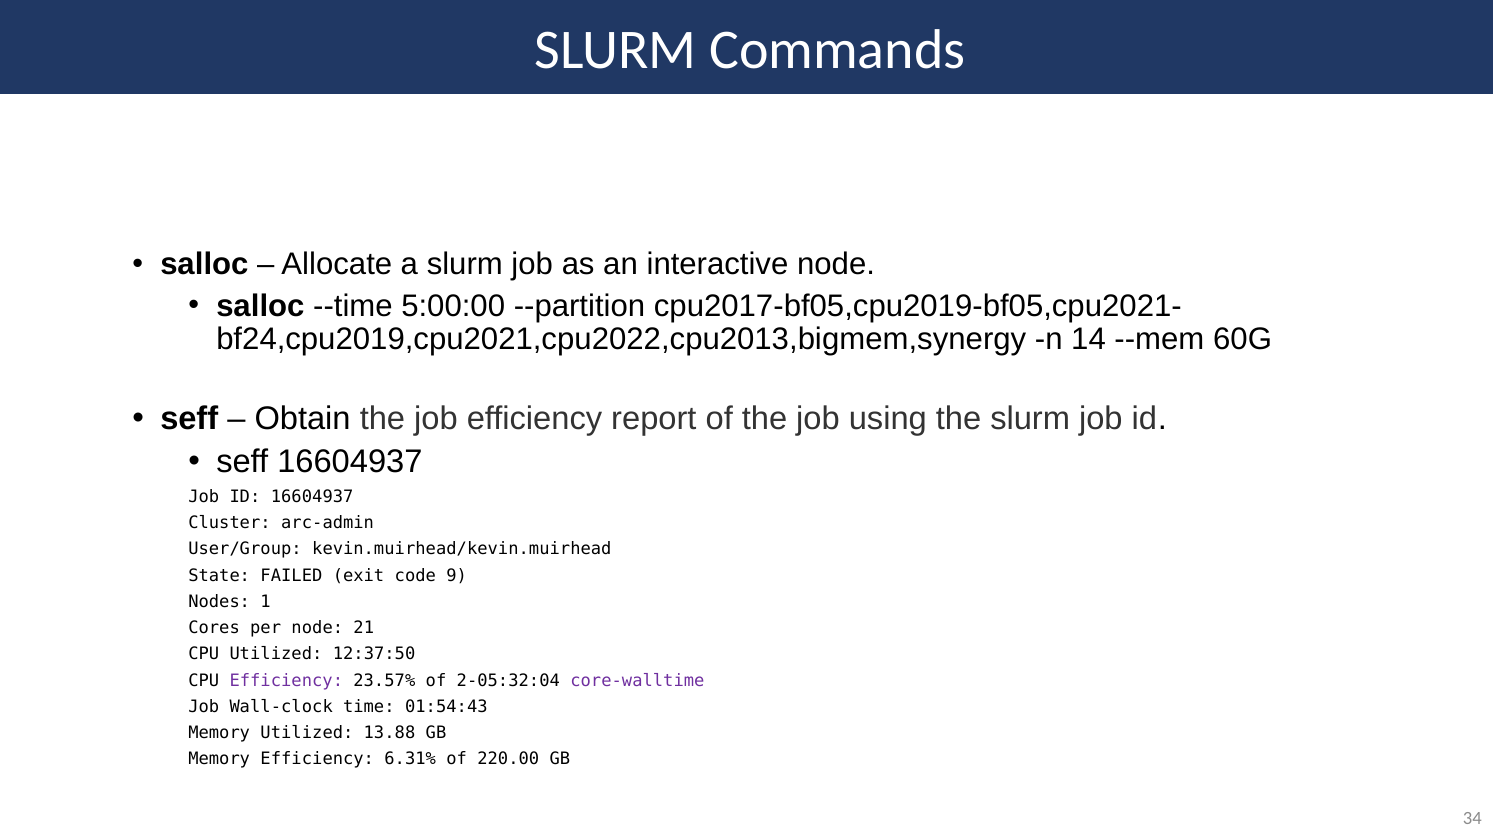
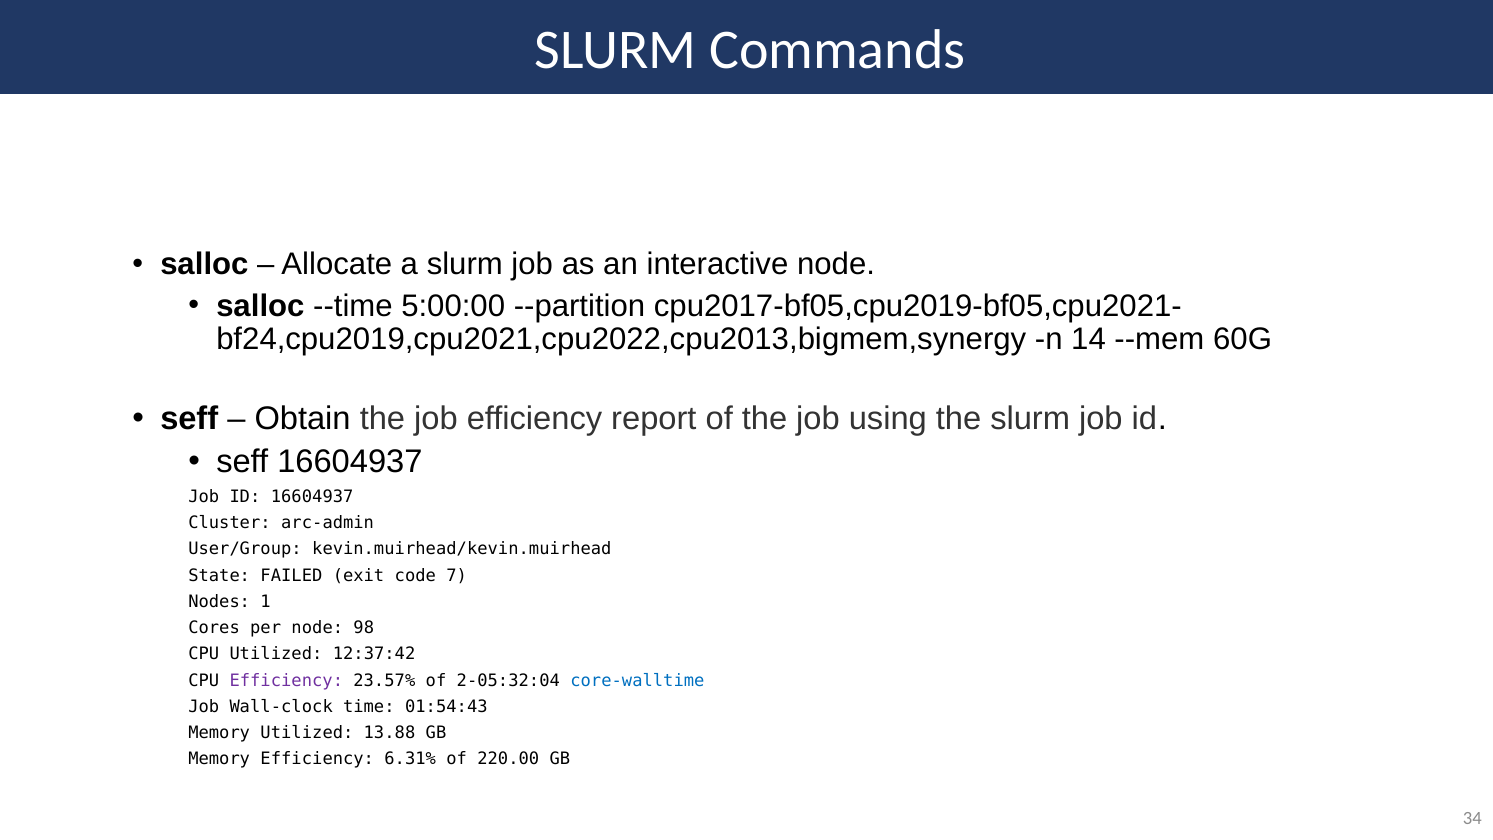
9: 9 -> 7
21: 21 -> 98
12:37:50: 12:37:50 -> 12:37:42
core-walltime colour: purple -> blue
